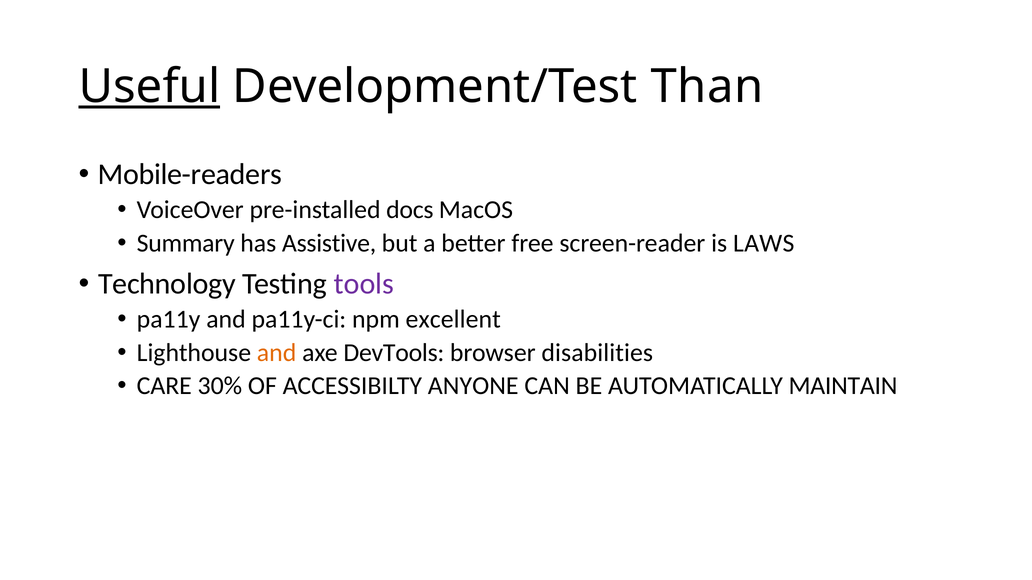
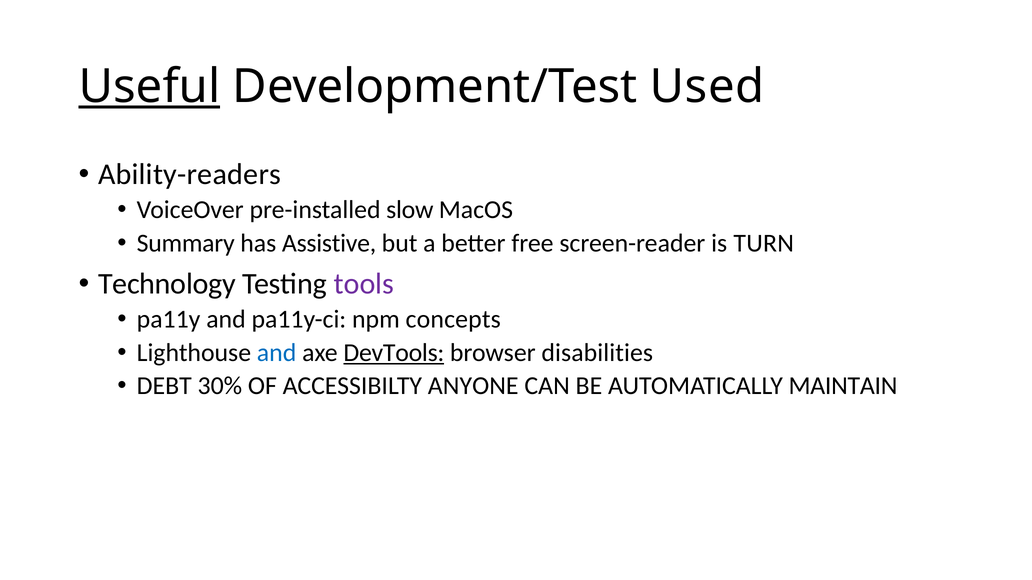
Than: Than -> Used
Mobile-readers: Mobile-readers -> Ability-readers
docs: docs -> slow
LAWS: LAWS -> TURN
excellent: excellent -> concepts
and at (277, 353) colour: orange -> blue
DevTools underline: none -> present
CARE: CARE -> DEBT
